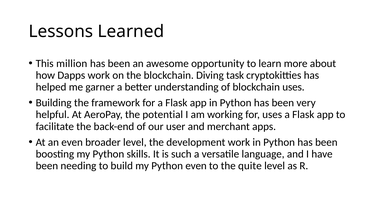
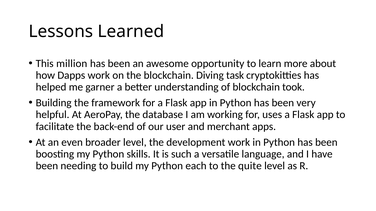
blockchain uses: uses -> took
potential: potential -> database
Python even: even -> each
